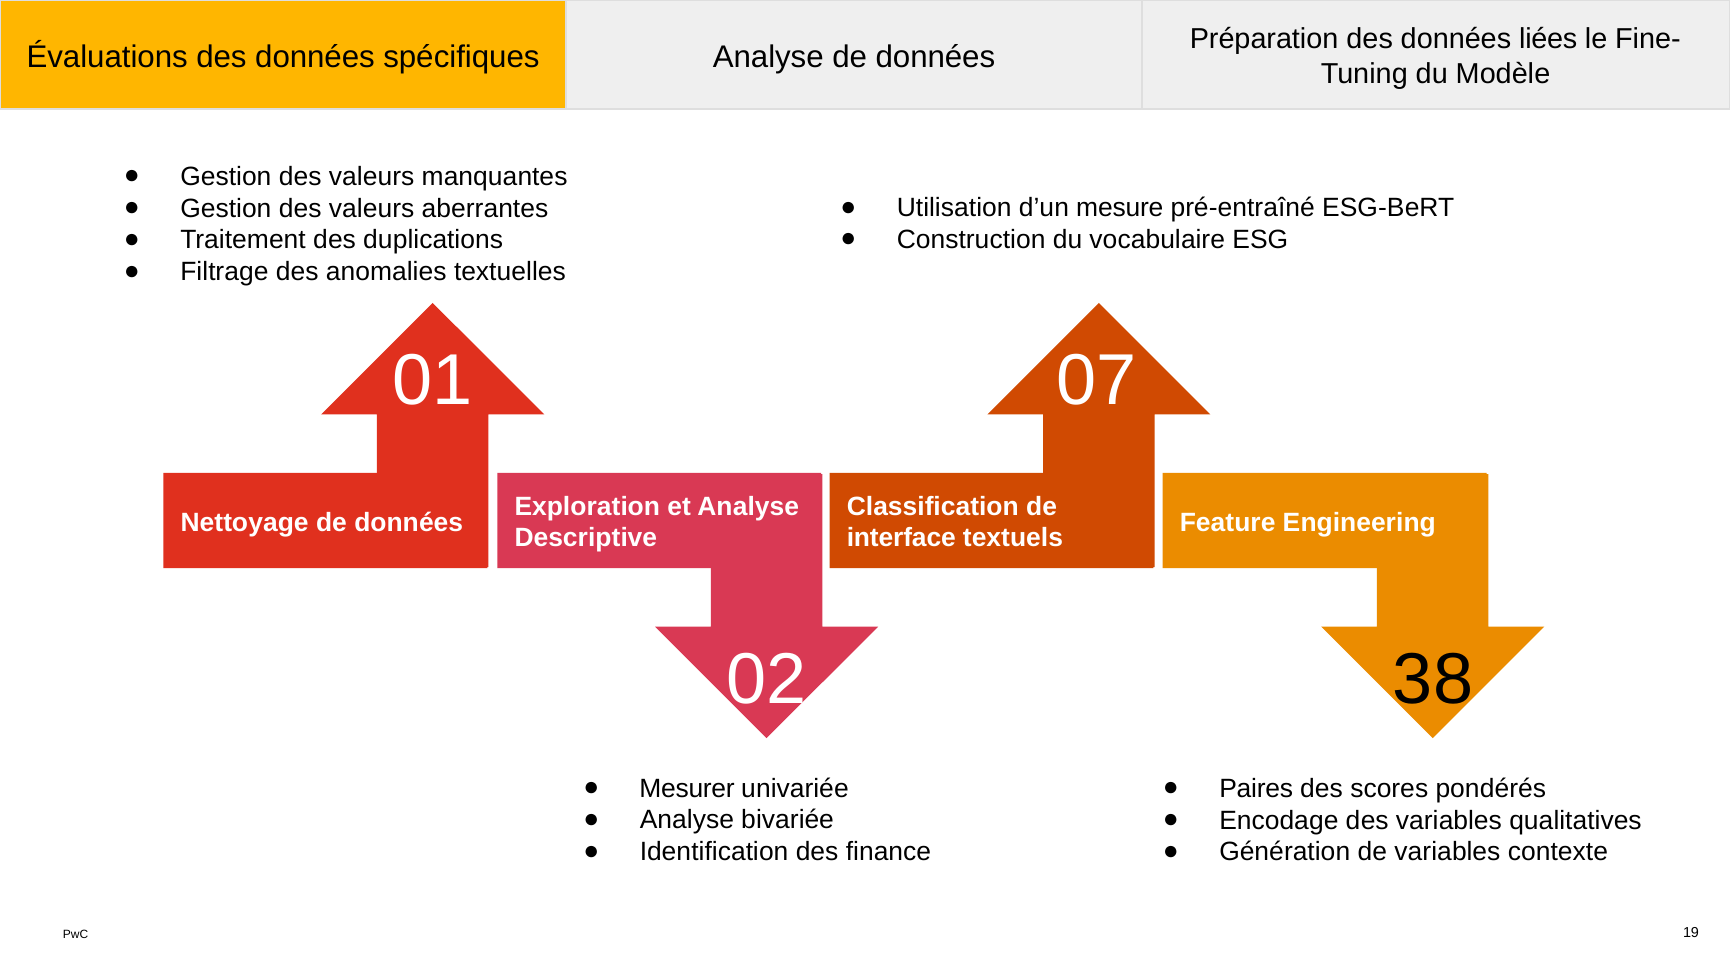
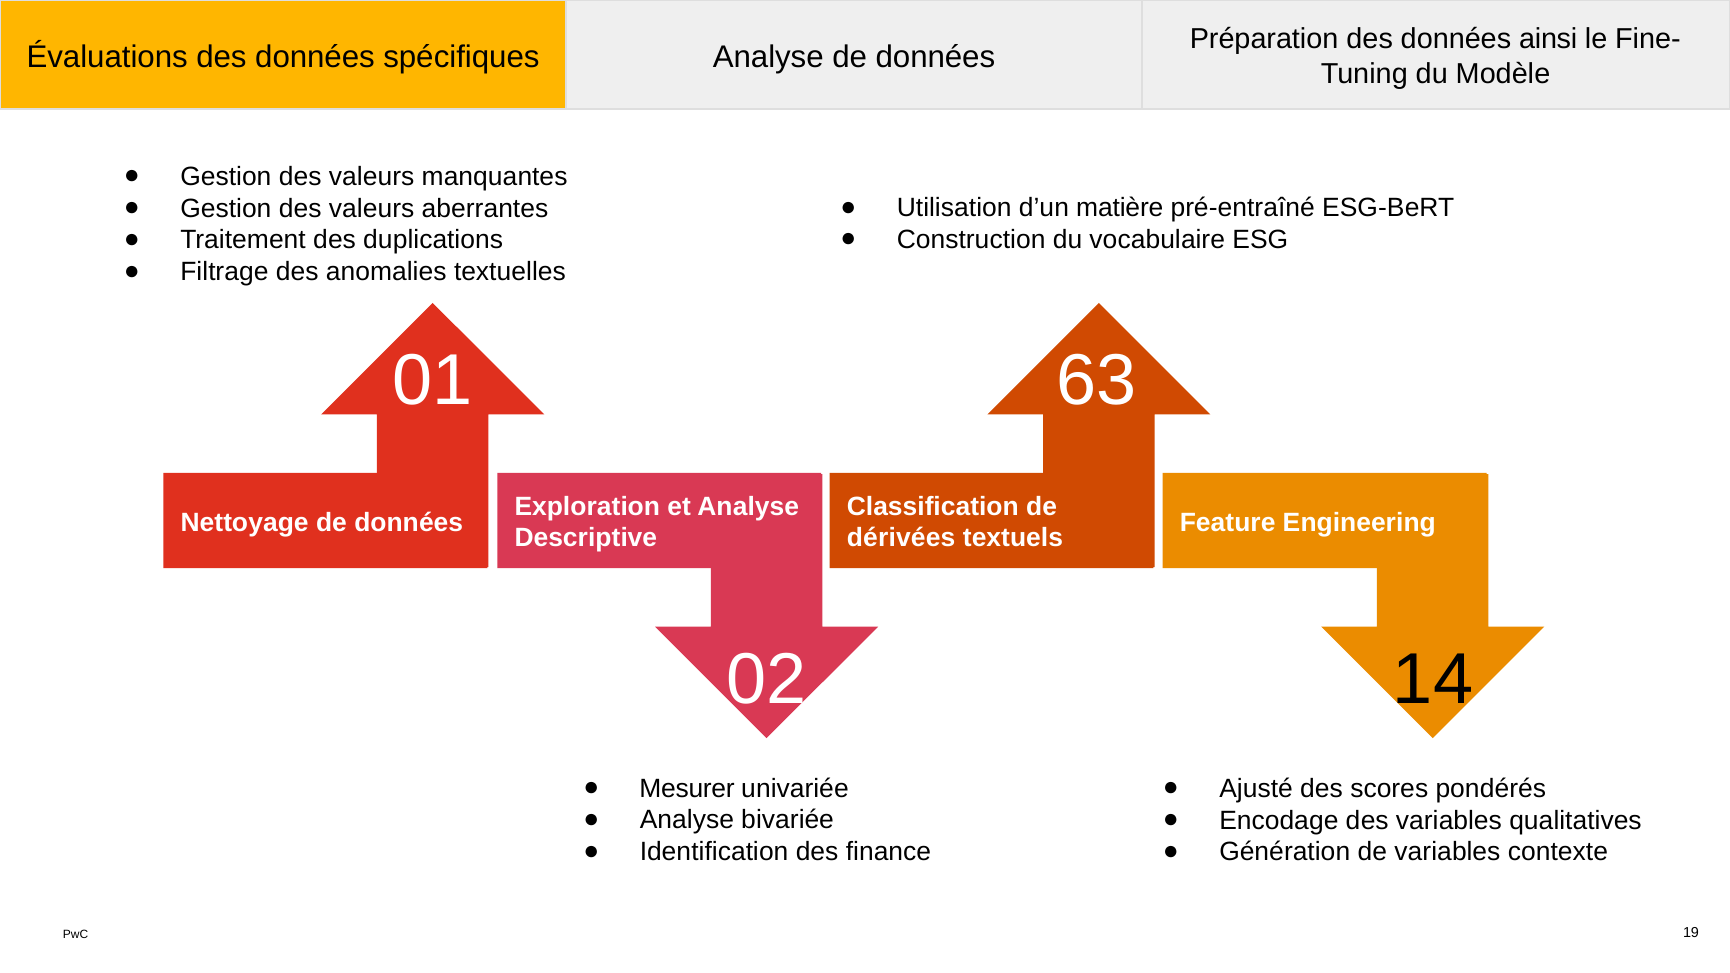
liées: liées -> ainsi
mesure: mesure -> matière
07: 07 -> 63
interface: interface -> dérivées
38: 38 -> 14
Paires: Paires -> Ajusté
